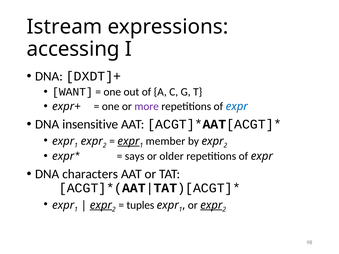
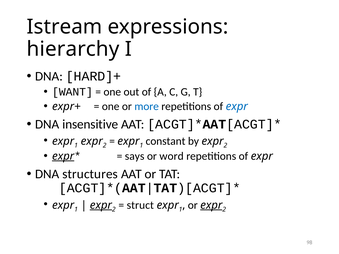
accessing: accessing -> hierarchy
DXDT]+: DXDT]+ -> HARD]+
more colour: purple -> blue
expr at (128, 141) underline: present -> none
member: member -> constant
expr at (63, 156) underline: none -> present
older: older -> word
characters: characters -> structures
tuples: tuples -> struct
